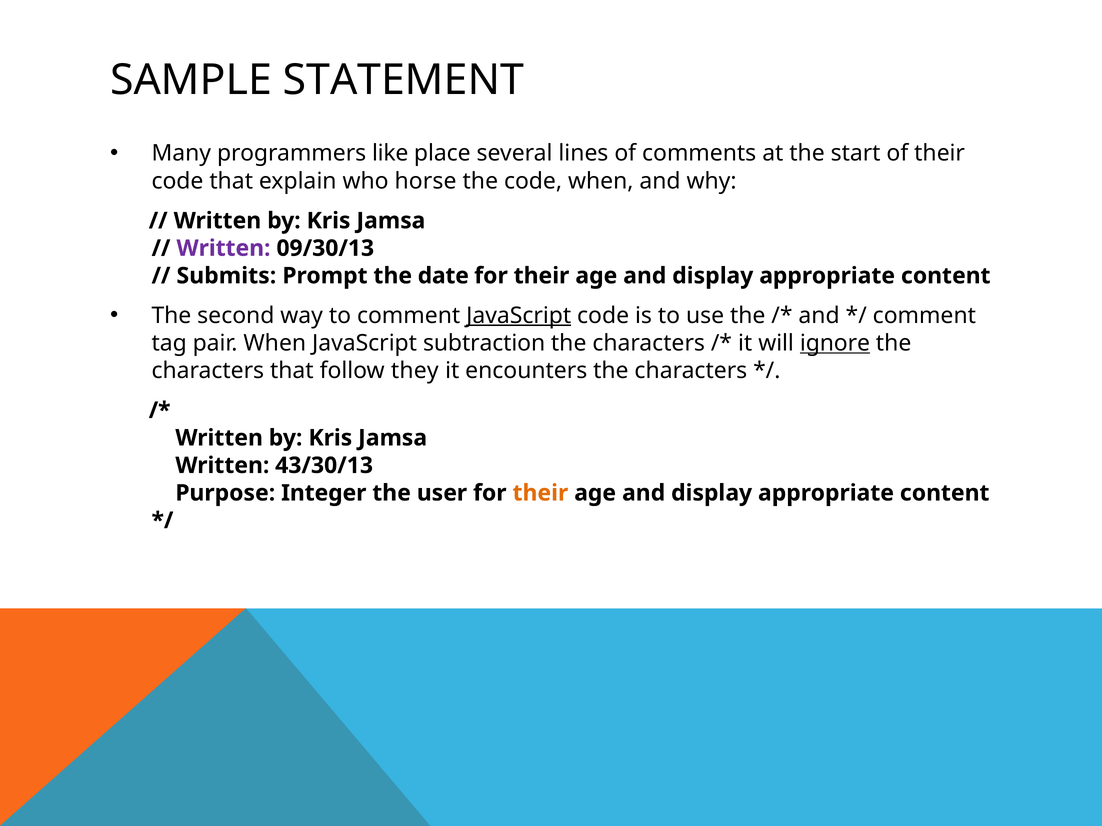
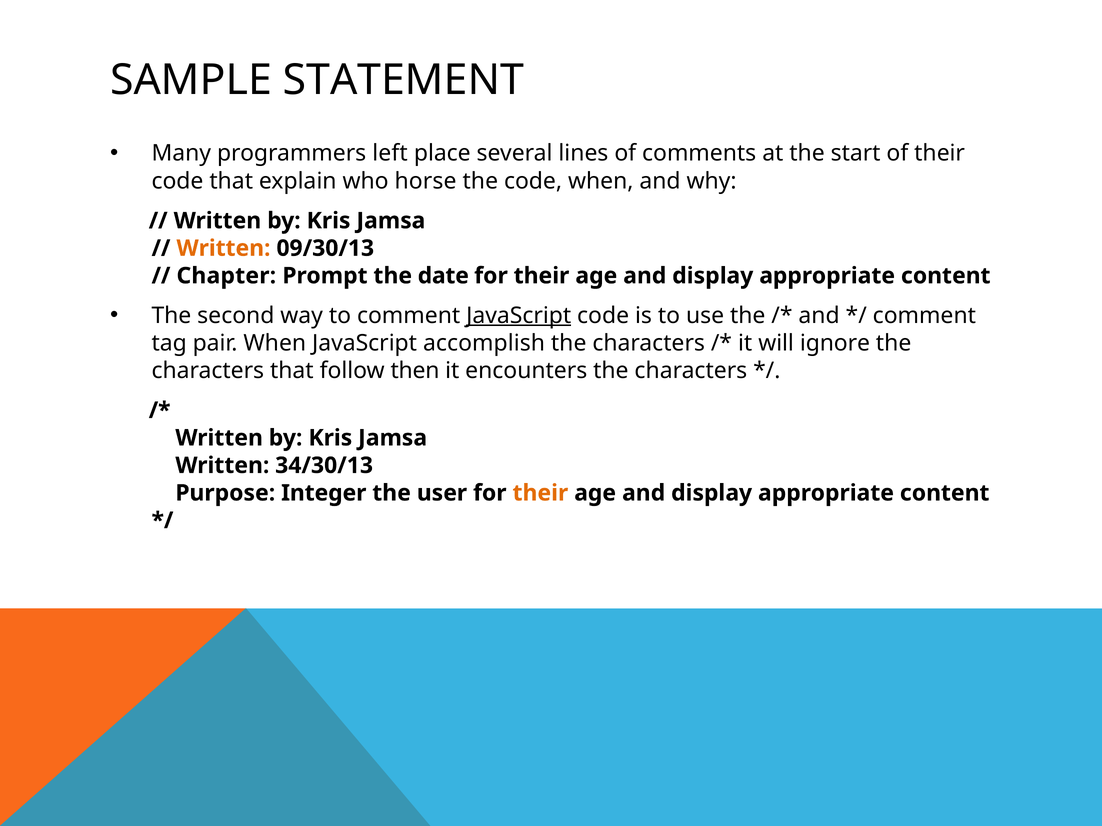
like: like -> left
Written at (223, 248) colour: purple -> orange
Submits: Submits -> Chapter
subtraction: subtraction -> accomplish
ignore underline: present -> none
they: they -> then
43/30/13: 43/30/13 -> 34/30/13
